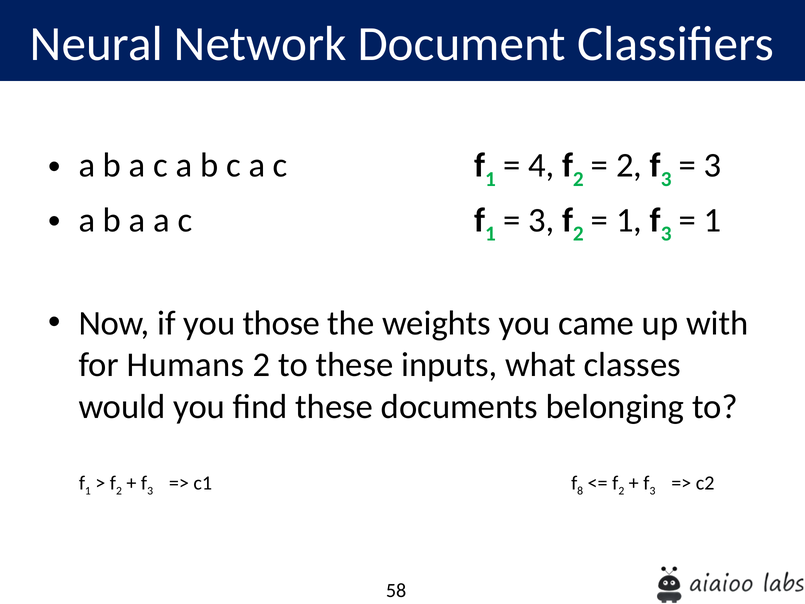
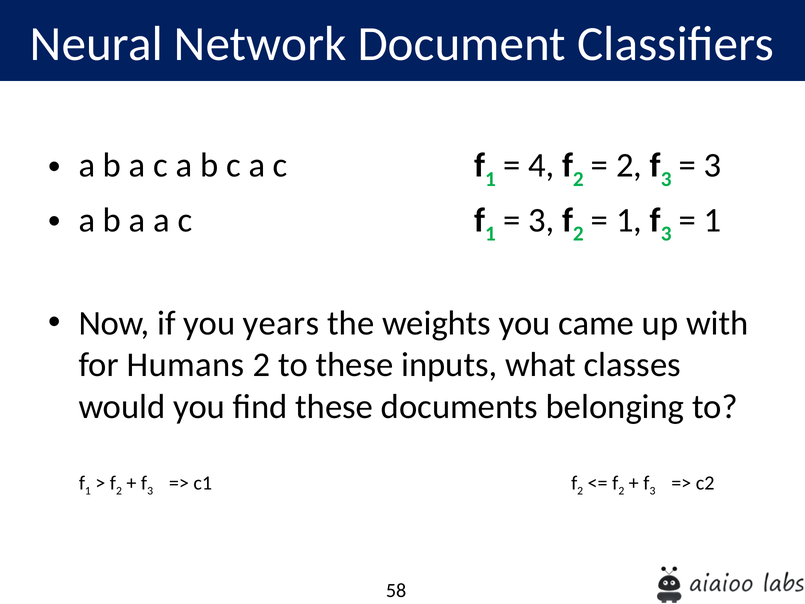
those: those -> years
8 at (580, 491): 8 -> 2
